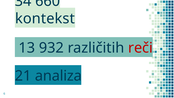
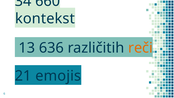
932: 932 -> 636
reči colour: red -> orange
analiza: analiza -> emojis
